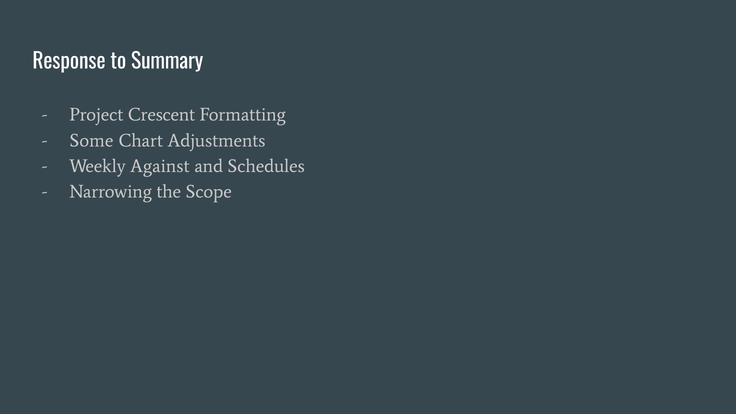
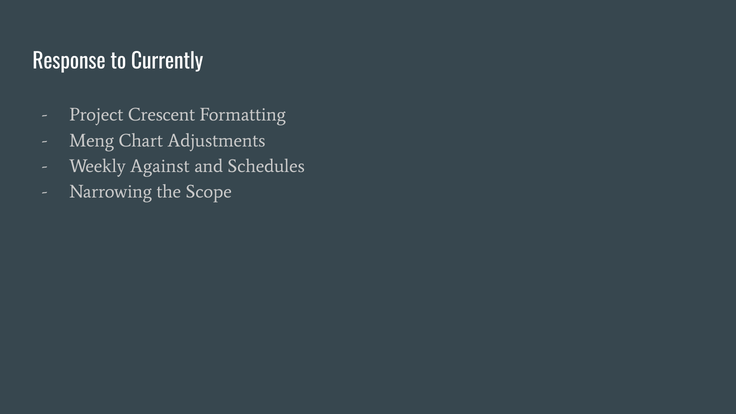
Summary: Summary -> Currently
Some: Some -> Meng
